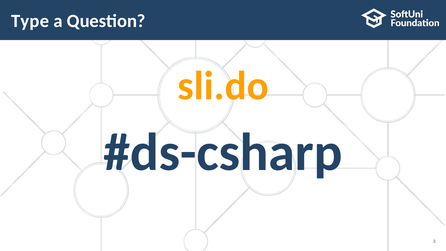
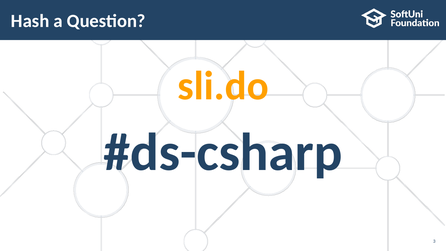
Type: Type -> Hash
